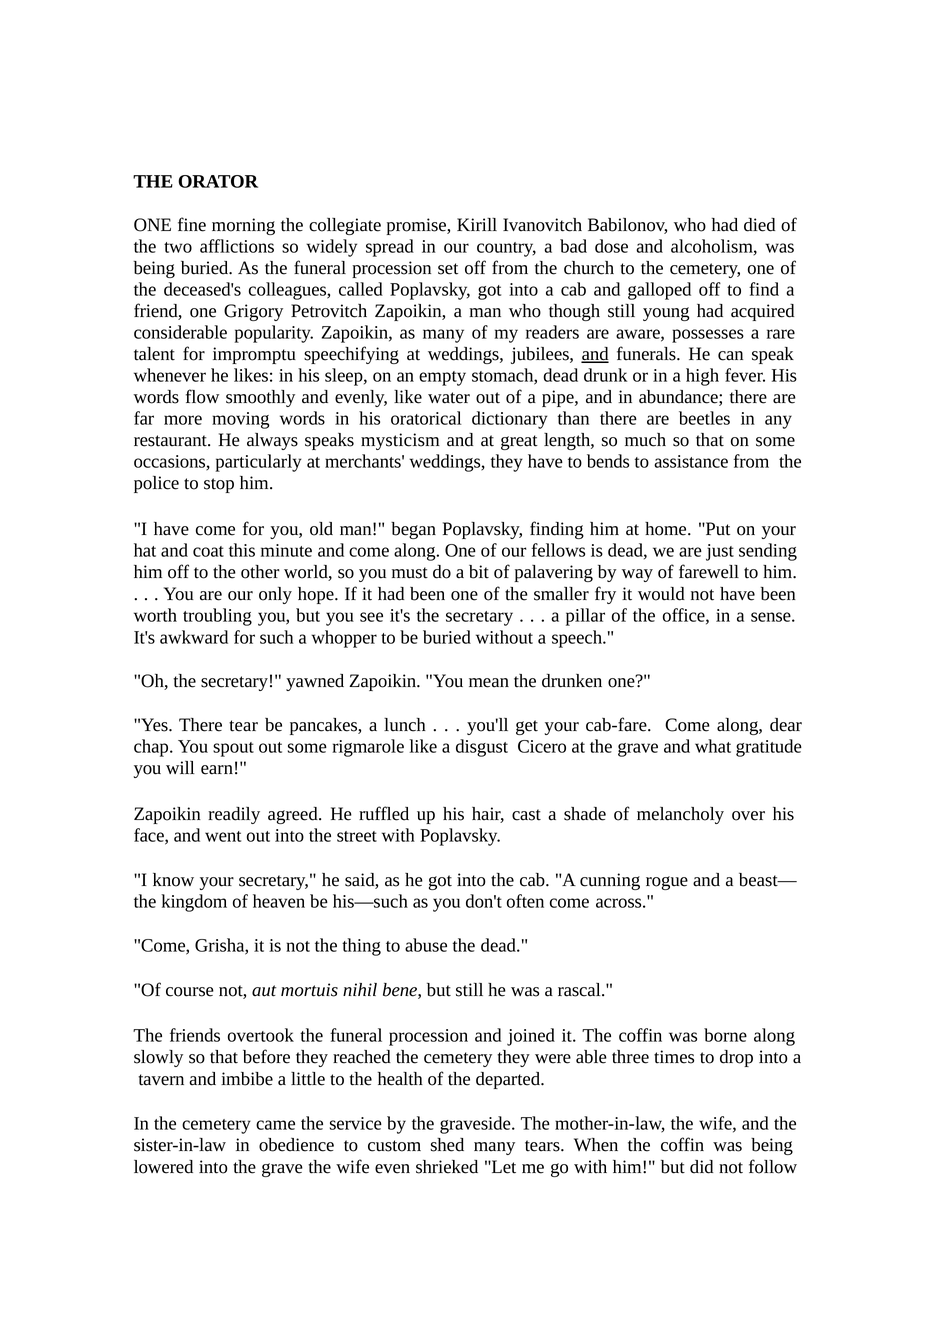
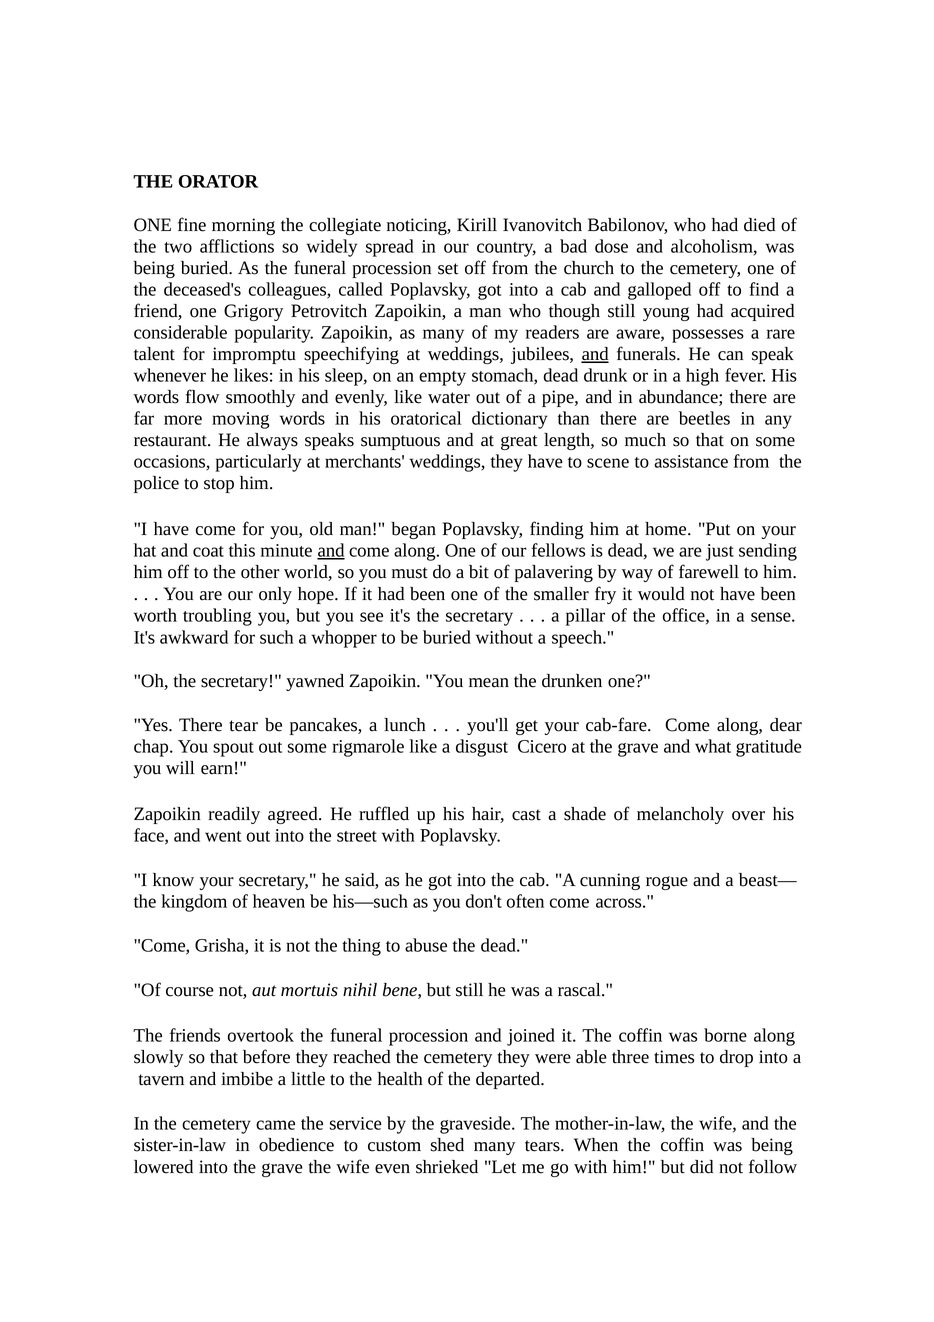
promise: promise -> noticing
mysticism: mysticism -> sumptuous
bends: bends -> scene
and at (331, 550) underline: none -> present
